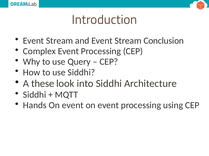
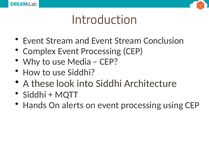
Query: Query -> Media
Hands On event: event -> alerts
